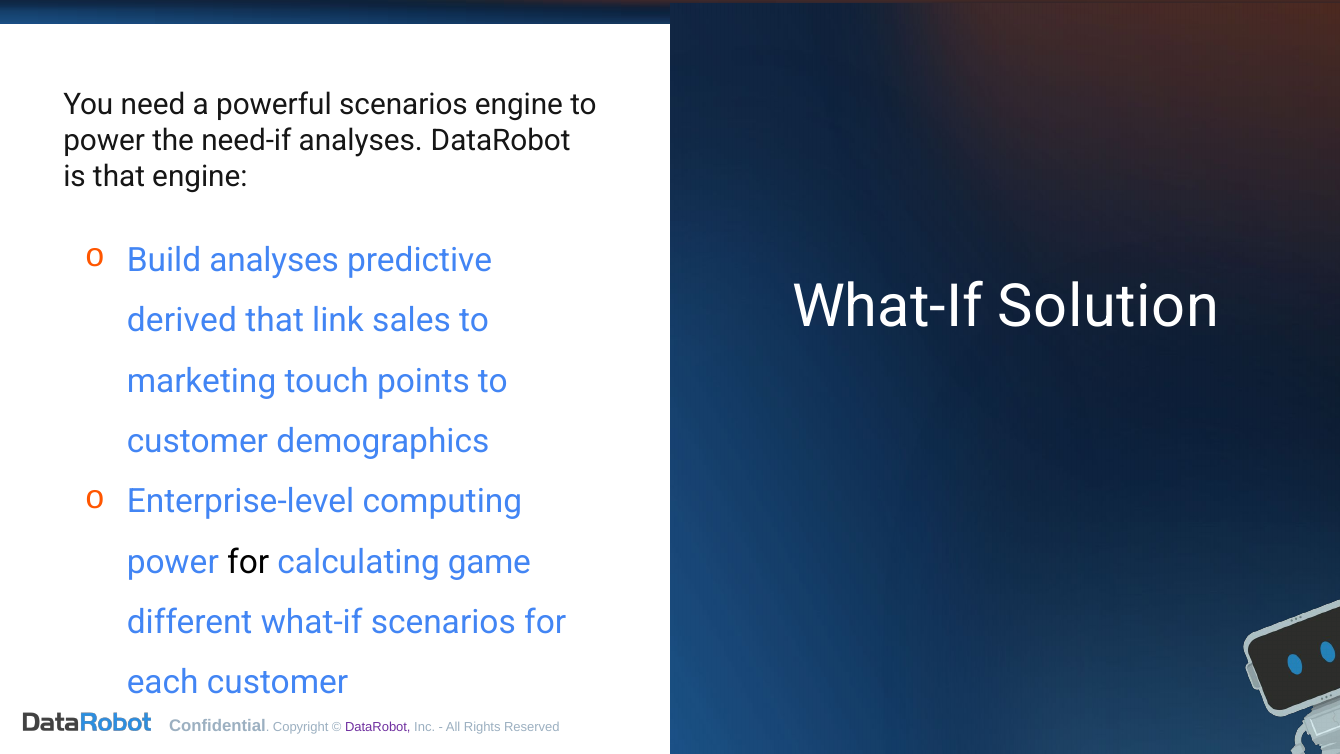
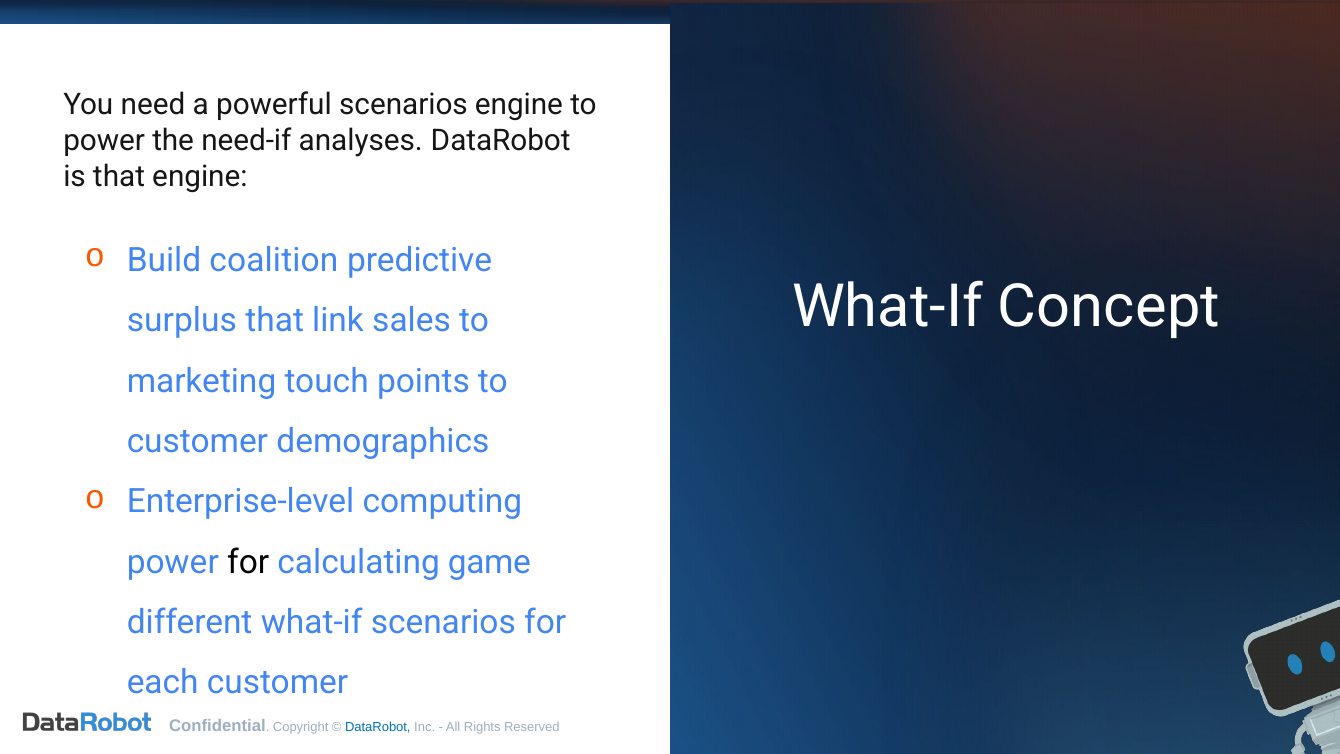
Build analyses: analyses -> coalition
Solution: Solution -> Concept
derived: derived -> surplus
DataRobot at (378, 727) colour: purple -> blue
